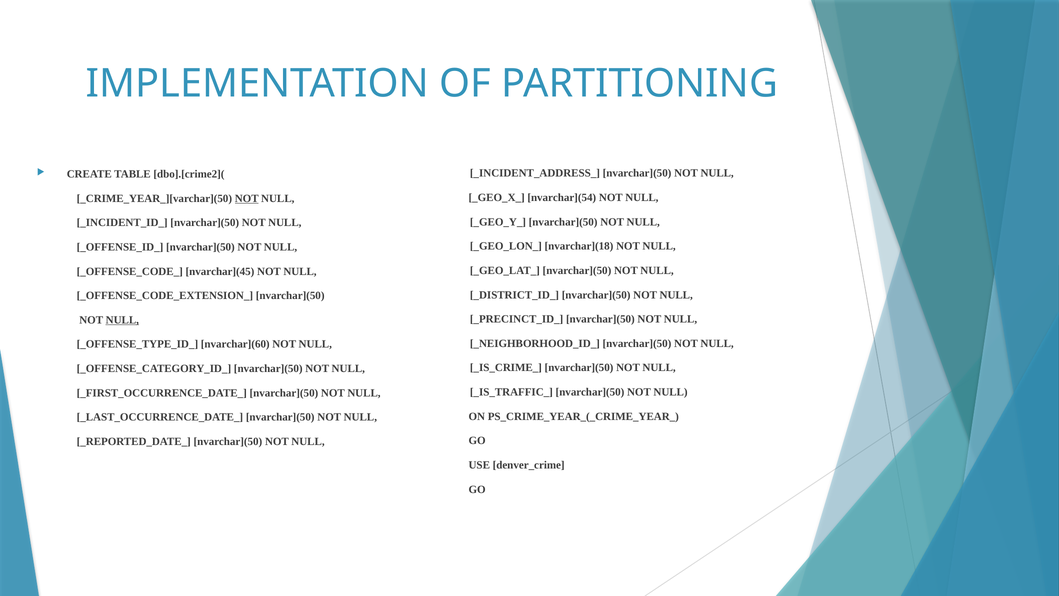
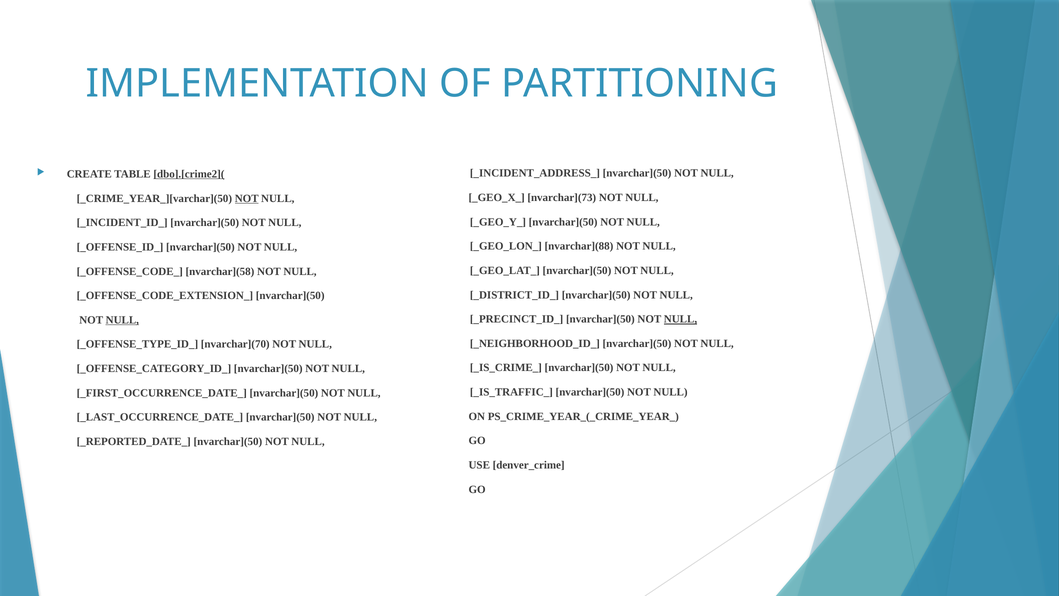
dbo].[crime2]( underline: none -> present
nvarchar](54: nvarchar](54 -> nvarchar](73
nvarchar](18: nvarchar](18 -> nvarchar](88
nvarchar](45: nvarchar](45 -> nvarchar](58
NULL at (680, 319) underline: none -> present
nvarchar](60: nvarchar](60 -> nvarchar](70
